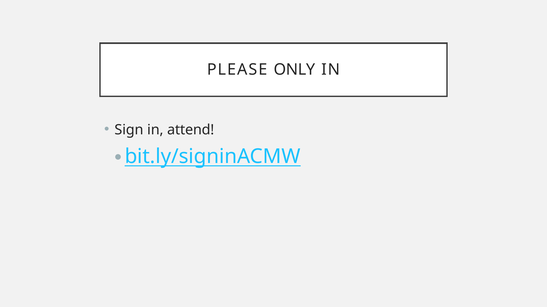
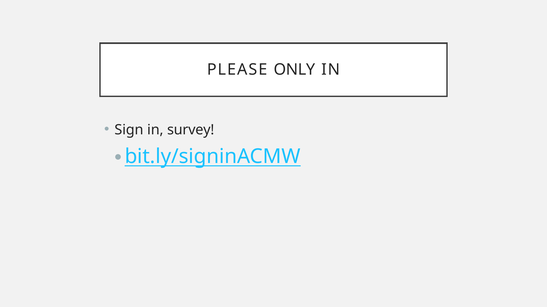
attend: attend -> survey
